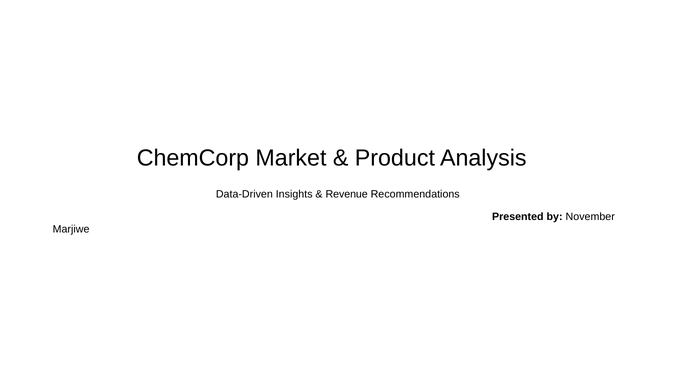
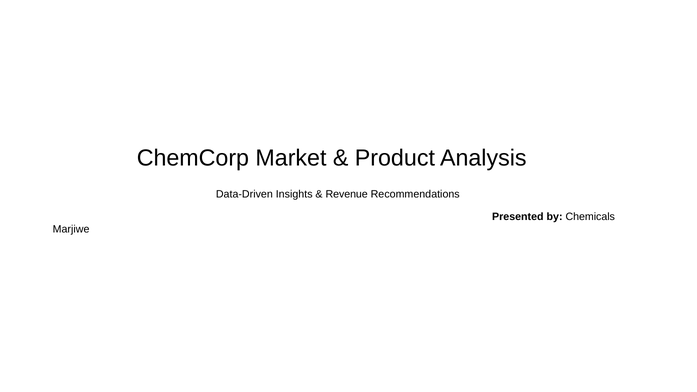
November: November -> Chemicals
